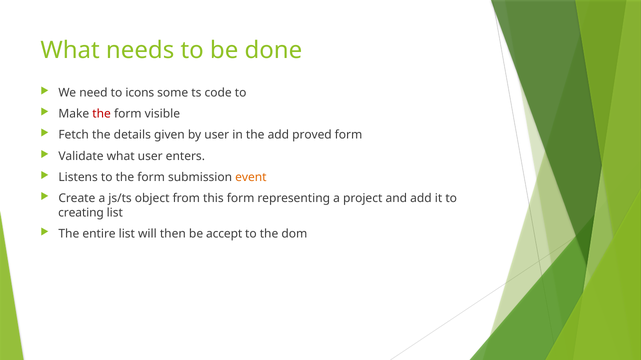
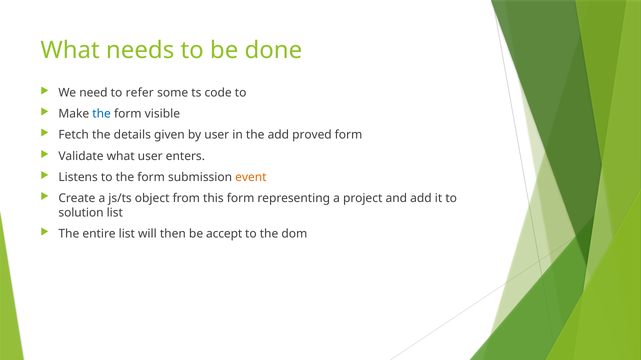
icons: icons -> refer
the at (102, 114) colour: red -> blue
creating: creating -> solution
